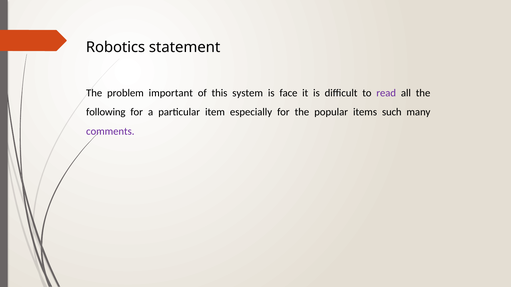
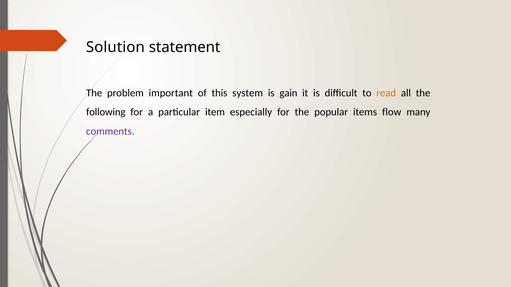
Robotics: Robotics -> Solution
face: face -> gain
read colour: purple -> orange
such: such -> flow
